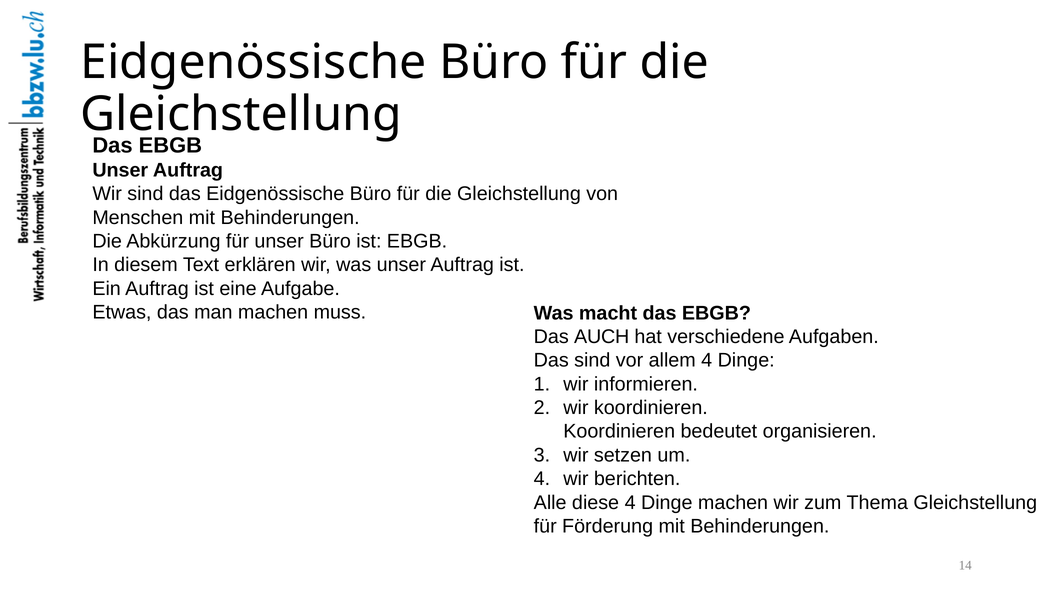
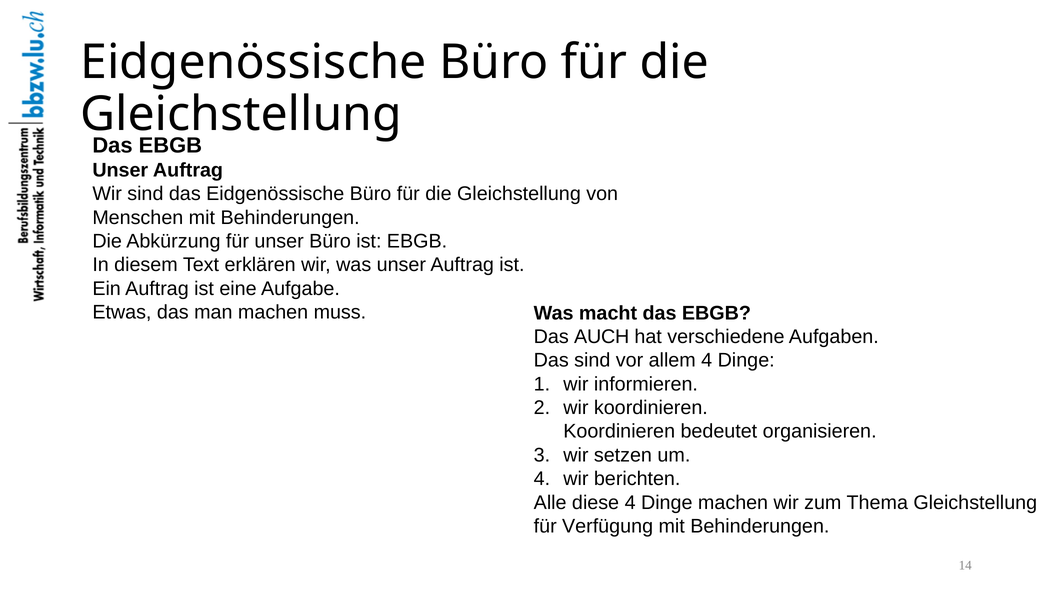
Förderung: Förderung -> Verfügung
